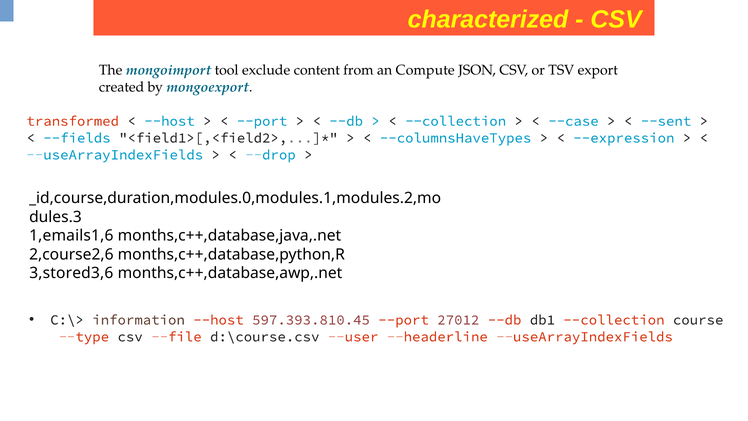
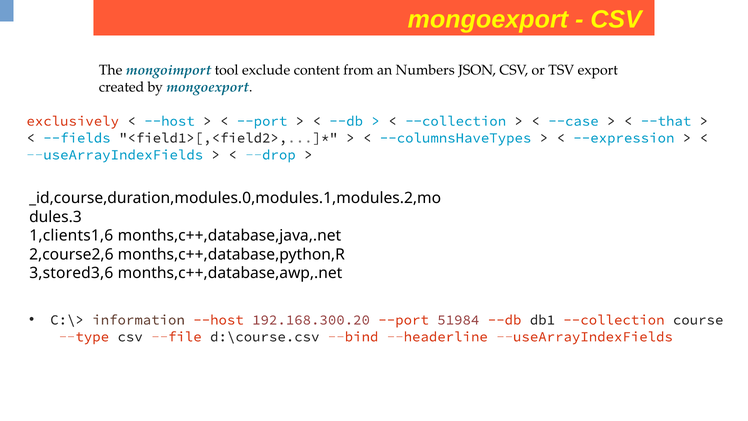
characterized at (488, 19): characterized -> mongoexport
Compute: Compute -> Numbers
transformed: transformed -> exclusively
--sent: --sent -> --that
1,emails1,6: 1,emails1,6 -> 1,clients1,6
597.393.810.45: 597.393.810.45 -> 192.168.300.20
27012: 27012 -> 51984
--user: --user -> --bind
